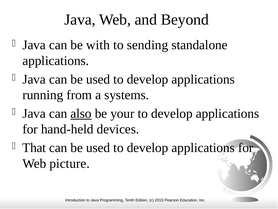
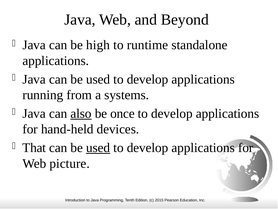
with: with -> high
sending: sending -> runtime
your: your -> once
used at (98, 147) underline: none -> present
